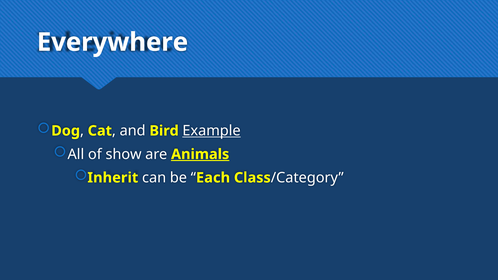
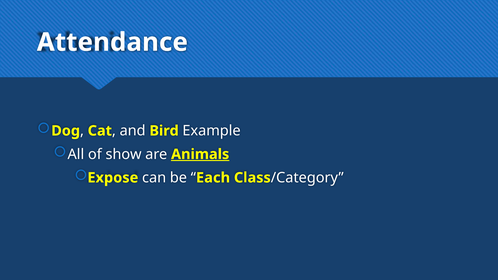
Everywhere: Everywhere -> Attendance
Example underline: present -> none
Inherit: Inherit -> Expose
